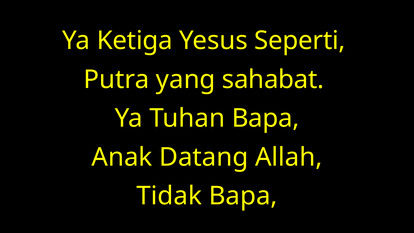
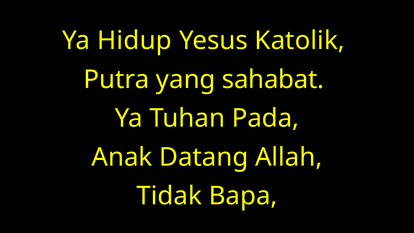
Ketiga: Ketiga -> Hidup
Seperti: Seperti -> Katolik
Tuhan Bapa: Bapa -> Pada
